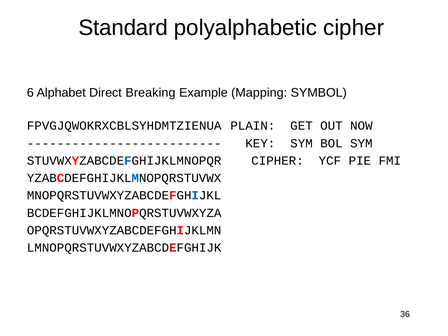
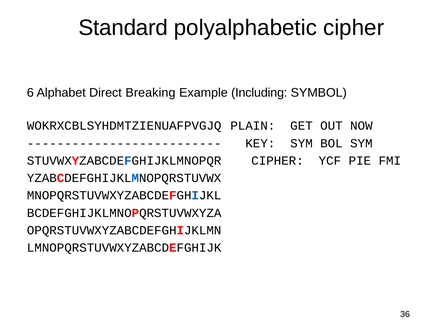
Mapping: Mapping -> Including
FPVGJQWOKRXCBLSYHDMTZIENUA: FPVGJQWOKRXCBLSYHDMTZIENUA -> WOKRXCBLSYHDMTZIENUAFPVGJQ
